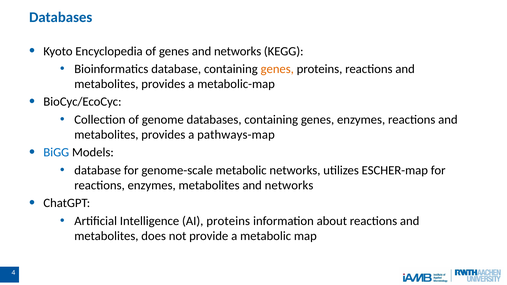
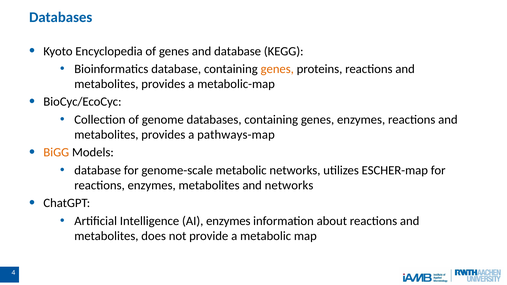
genes and networks: networks -> database
BiGG colour: blue -> orange
AI proteins: proteins -> enzymes
